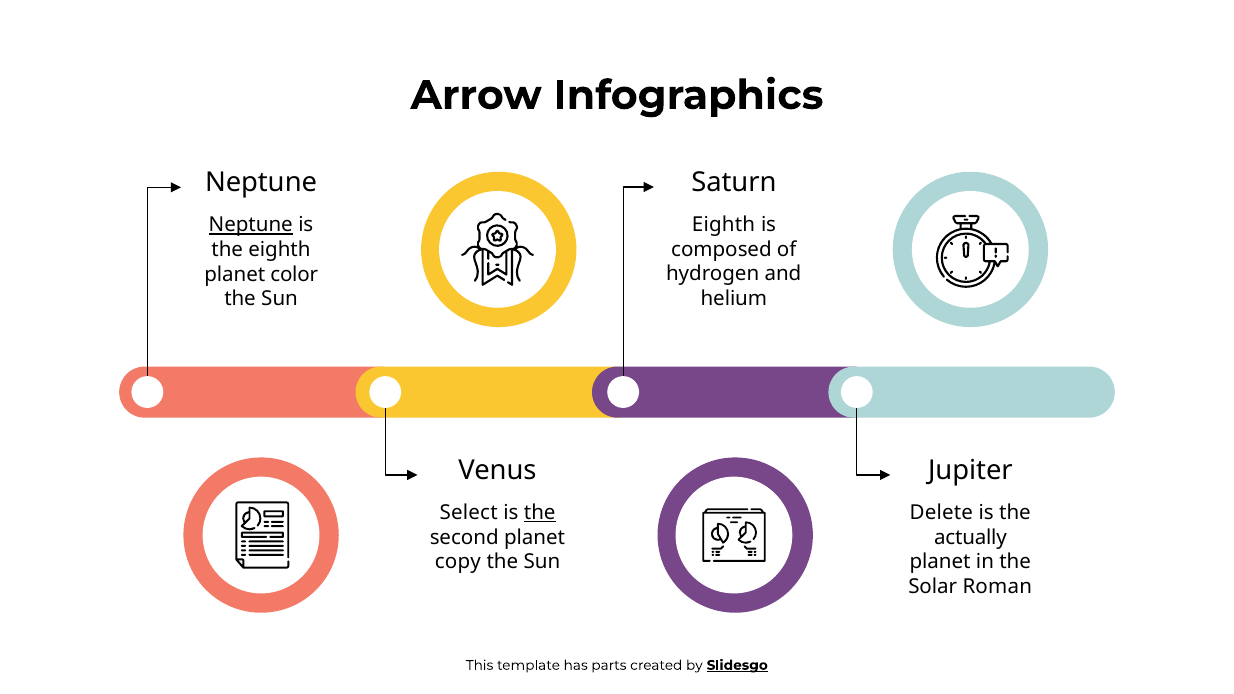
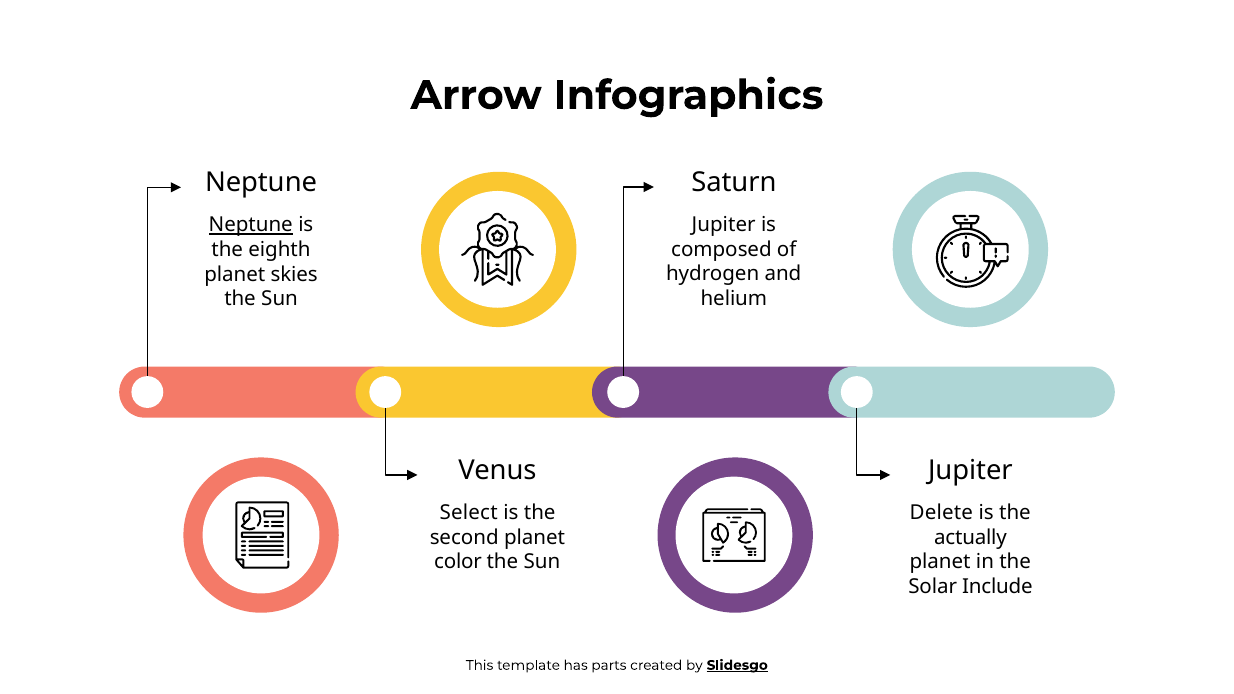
Eighth at (724, 225): Eighth -> Jupiter
color: color -> skies
the at (540, 513) underline: present -> none
copy: copy -> color
Roman: Roman -> Include
